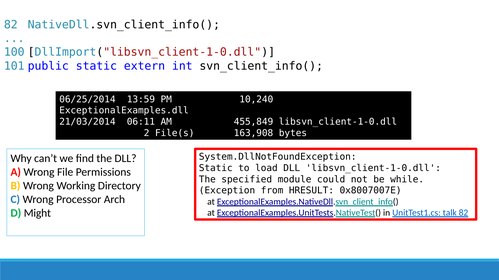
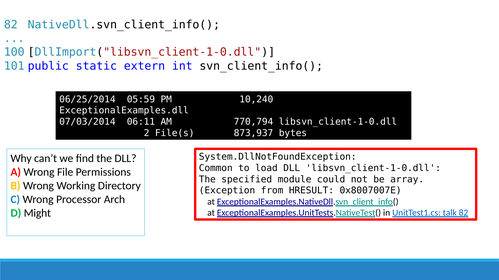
13:59: 13:59 -> 05:59
21/03/2014: 21/03/2014 -> 07/03/2014
455,849: 455,849 -> 770,794
163,908: 163,908 -> 873,937
Static at (216, 168): Static -> Common
while: while -> array
